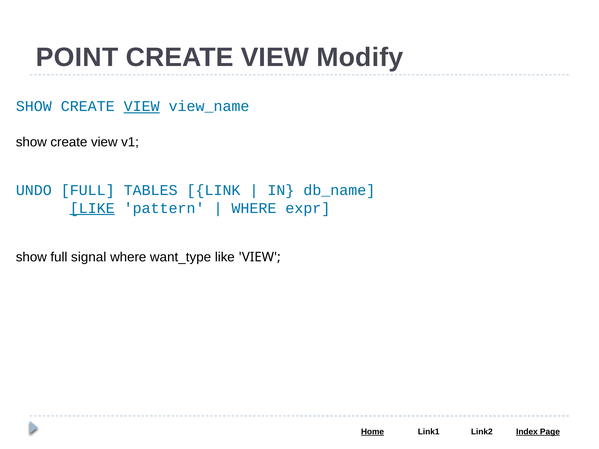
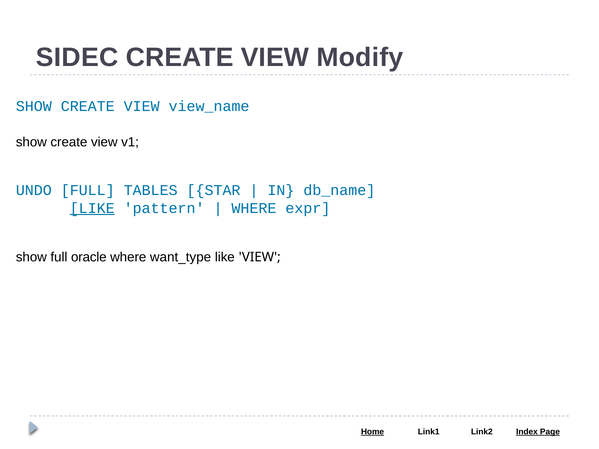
POINT: POINT -> SIDEC
VIEW at (142, 106) underline: present -> none
LINK: LINK -> STAR
signal: signal -> oracle
